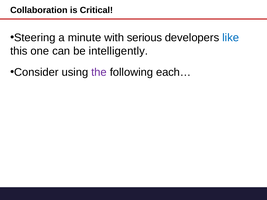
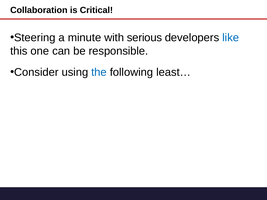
intelligently: intelligently -> responsible
the colour: purple -> blue
each…: each… -> least…
